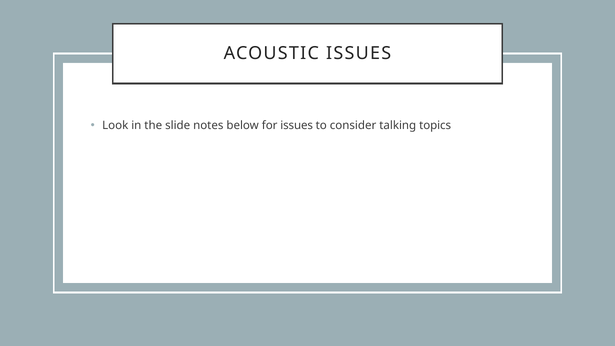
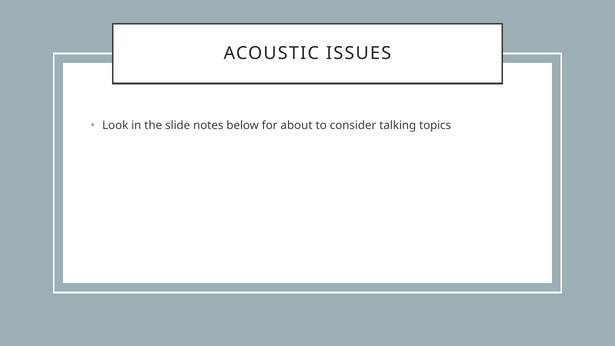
for issues: issues -> about
